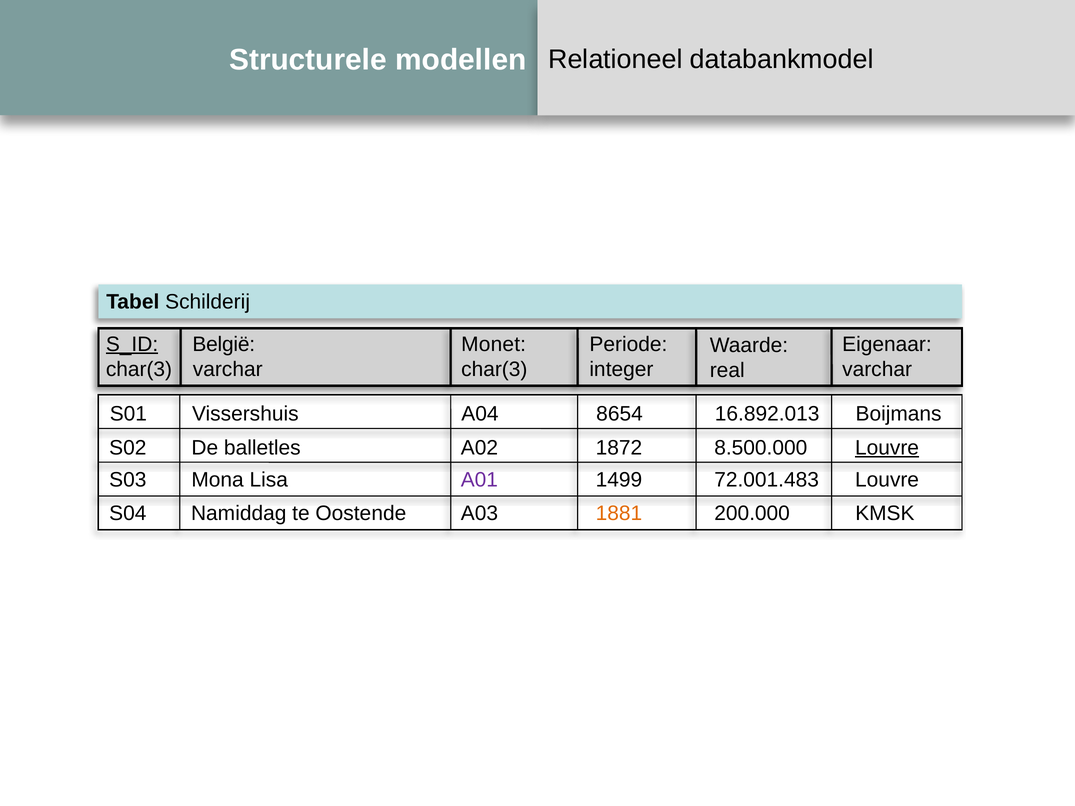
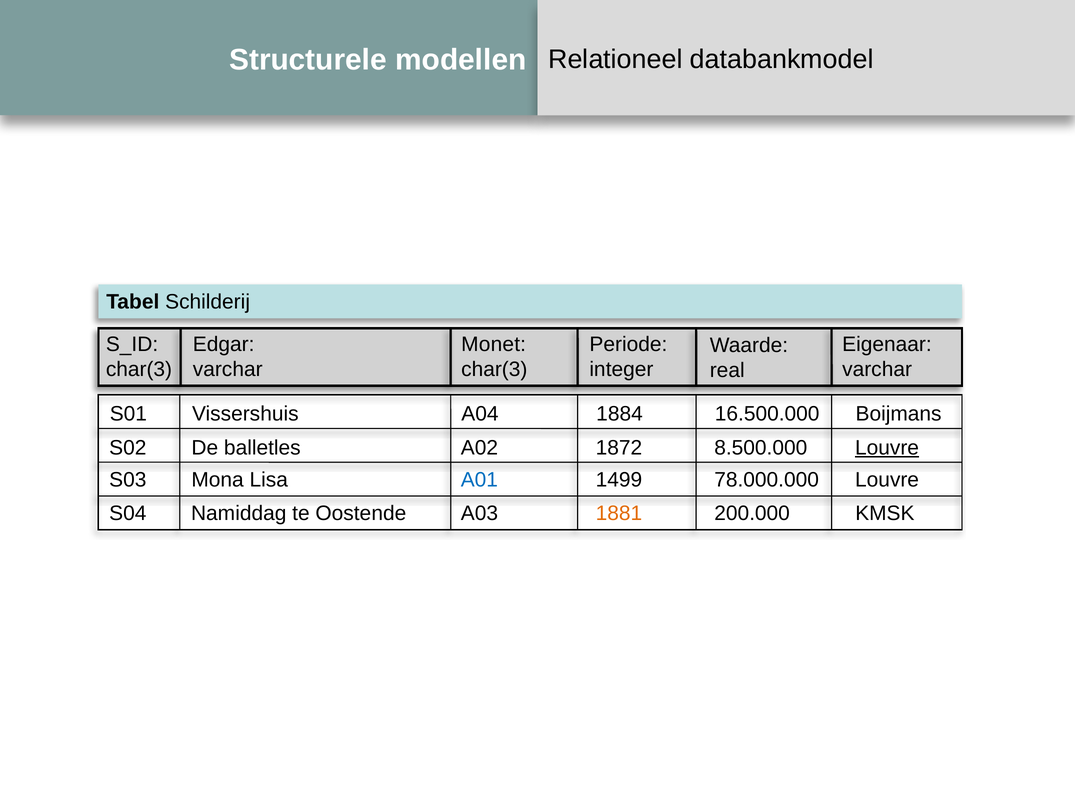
S_ID underline: present -> none
België: België -> Edgar
8654: 8654 -> 1884
16.892.013: 16.892.013 -> 16.500.000
A01 colour: purple -> blue
72.001.483: 72.001.483 -> 78.000.000
